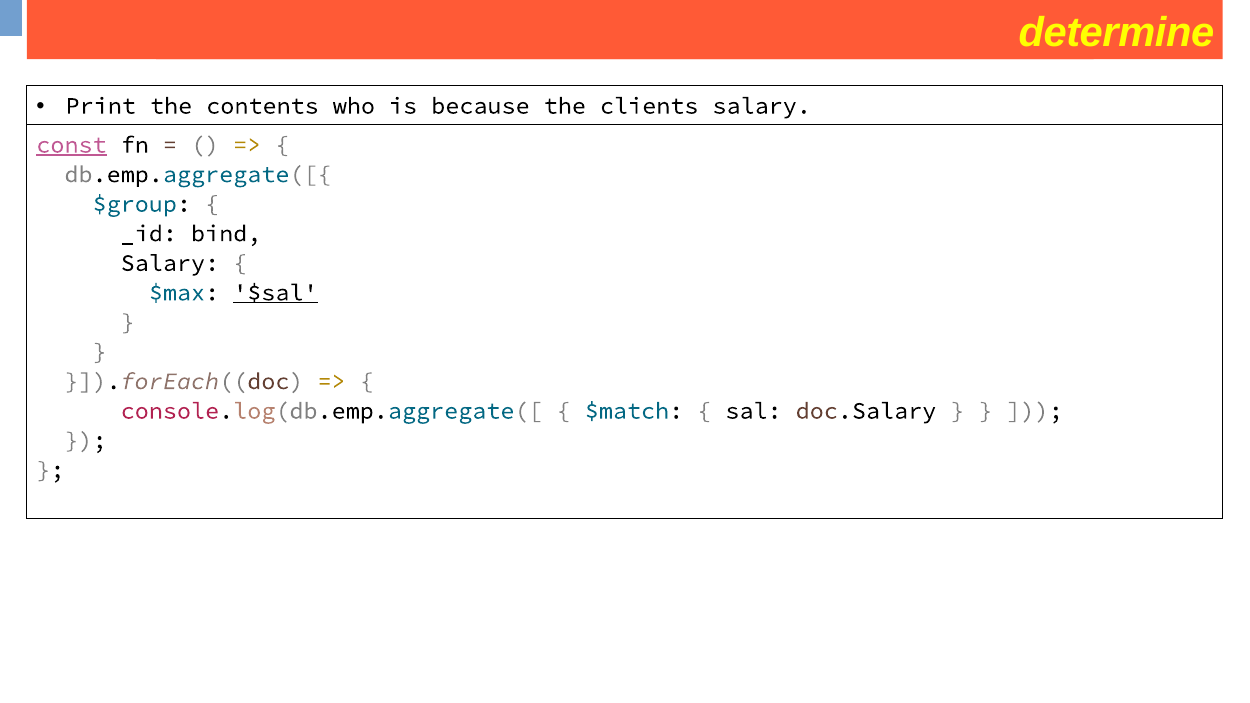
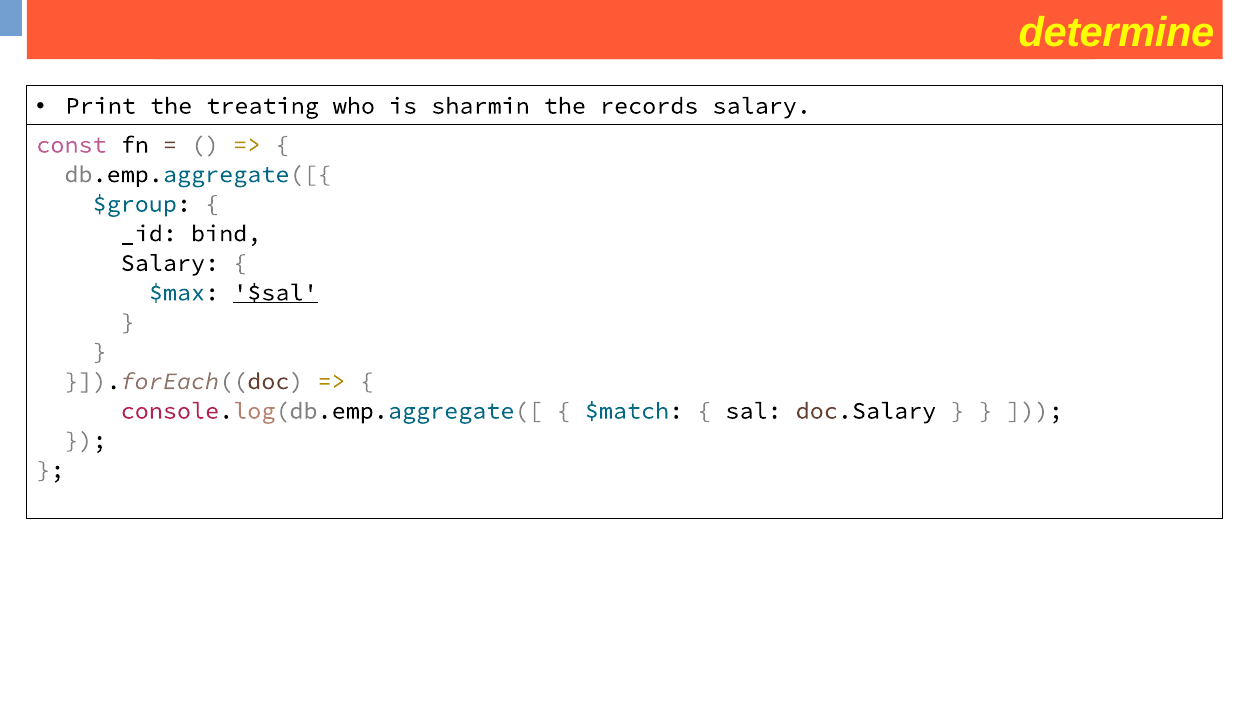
contents: contents -> treating
because: because -> sharmin
clients: clients -> records
const underline: present -> none
